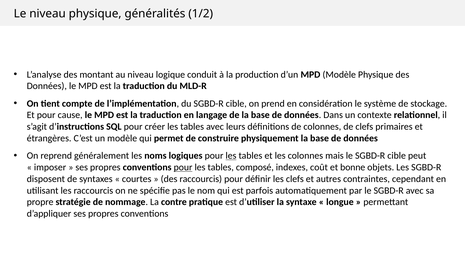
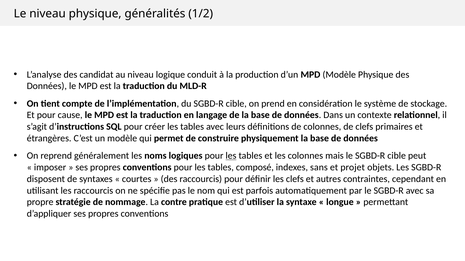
montant: montant -> candidat
pour at (183, 168) underline: present -> none
coût: coût -> sans
bonne: bonne -> projet
